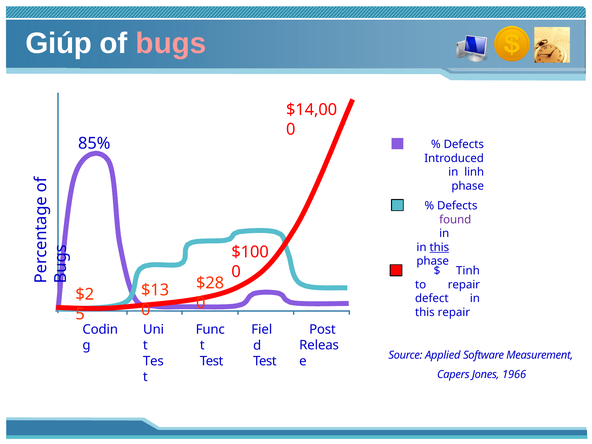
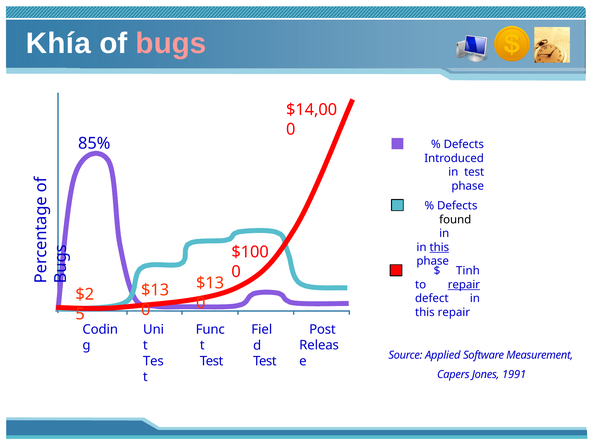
Giúp: Giúp -> Khía
in linh: linh -> test
found colour: purple -> black
$28 at (210, 283): $28 -> $13
repair at (464, 285) underline: none -> present
1966: 1966 -> 1991
